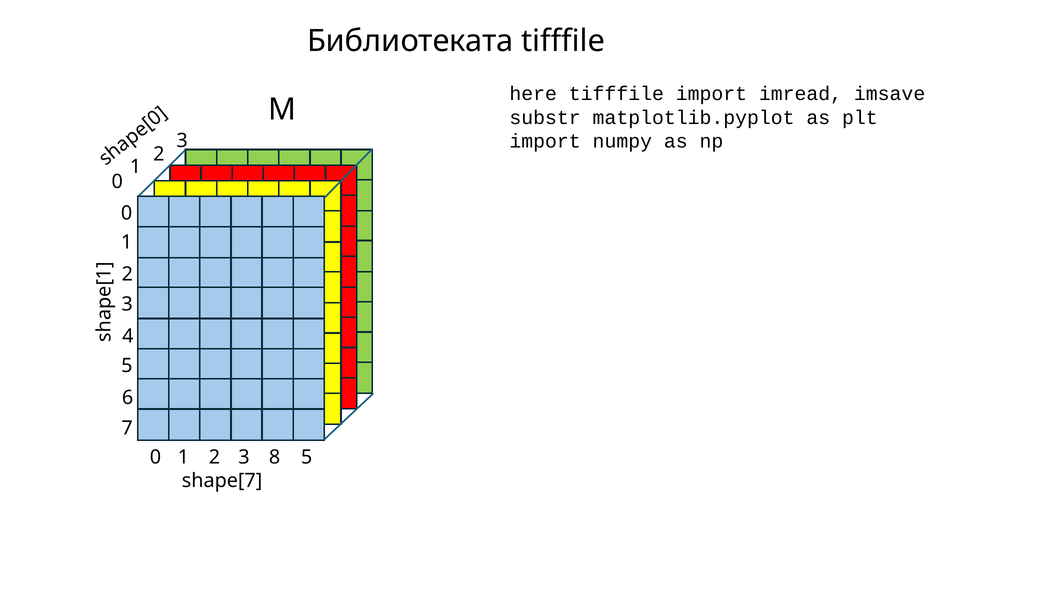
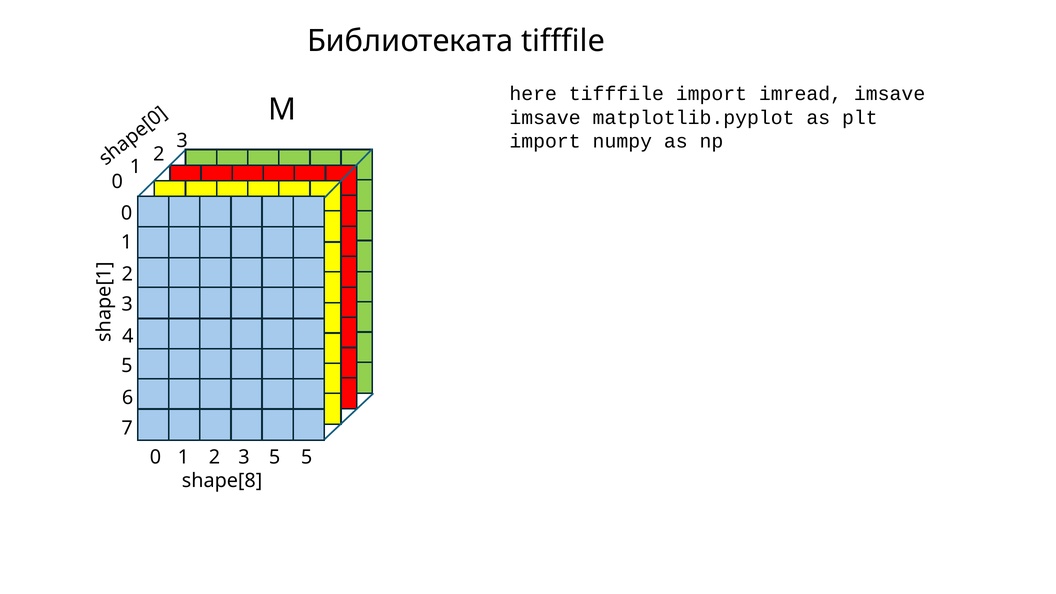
substr at (545, 118): substr -> imsave
3 8: 8 -> 5
shape[7: shape[7 -> shape[8
